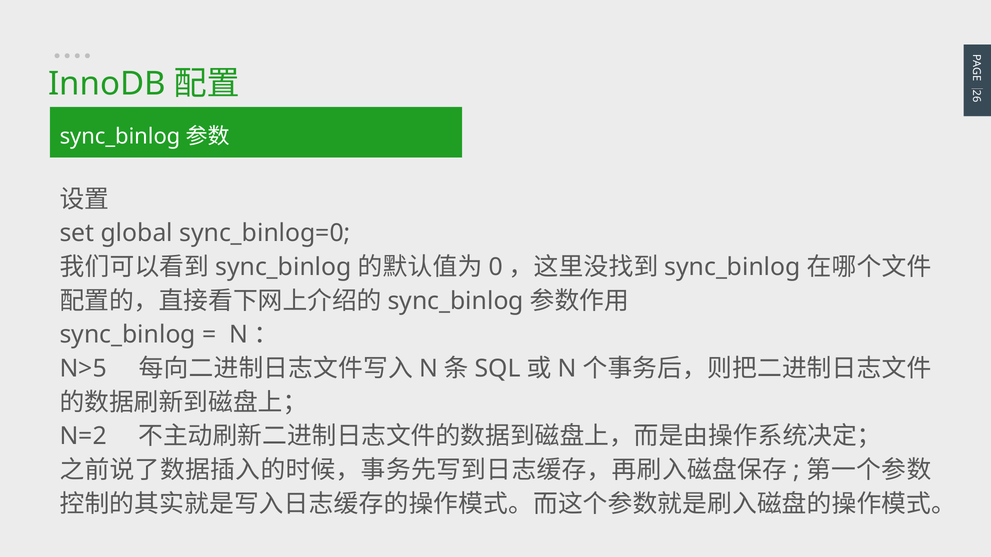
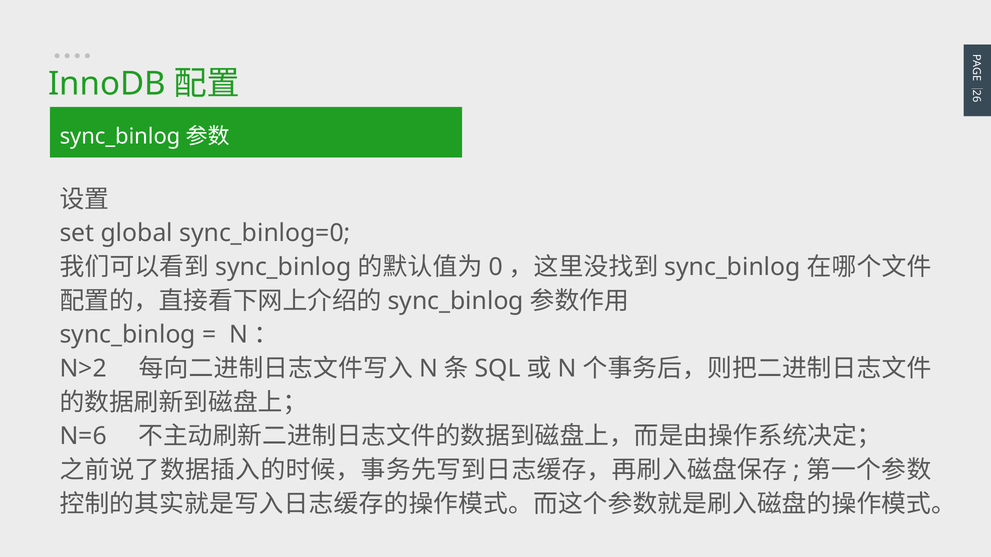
N>5: N>5 -> N>2
N=2: N=2 -> N=6
